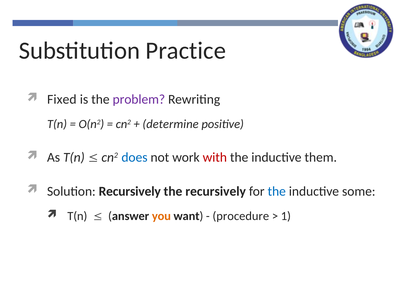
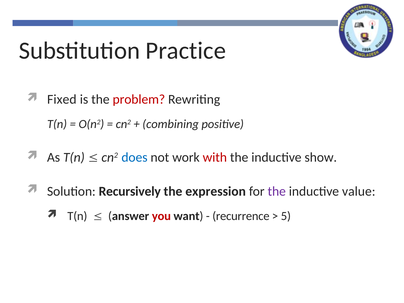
problem colour: purple -> red
determine: determine -> combining
them: them -> show
the recursively: recursively -> expression
the at (277, 191) colour: blue -> purple
some: some -> value
you colour: orange -> red
procedure: procedure -> recurrence
1: 1 -> 5
